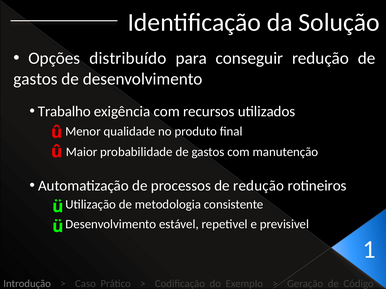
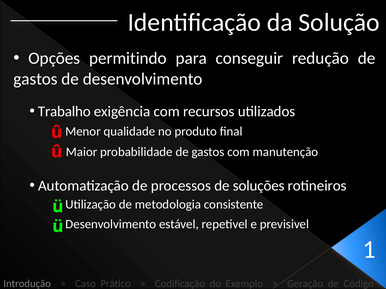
distribuído: distribuído -> permitindo
de redução: redução -> soluções
